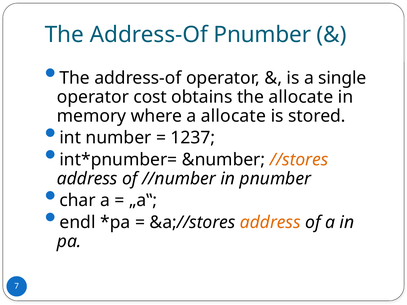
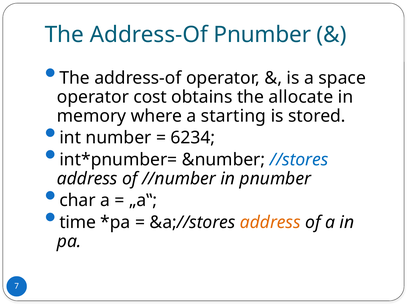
single: single -> space
a allocate: allocate -> starting
1237: 1237 -> 6234
//stores colour: orange -> blue
endl: endl -> time
